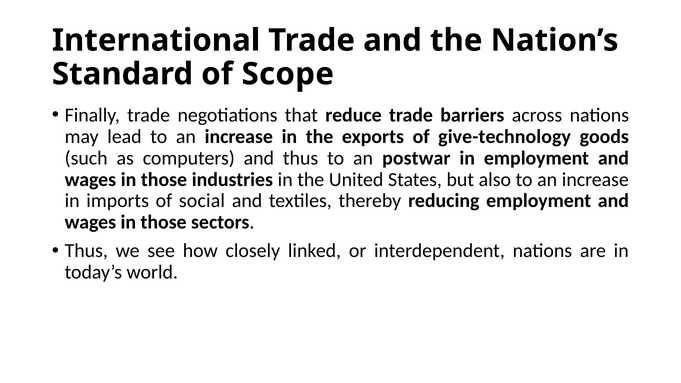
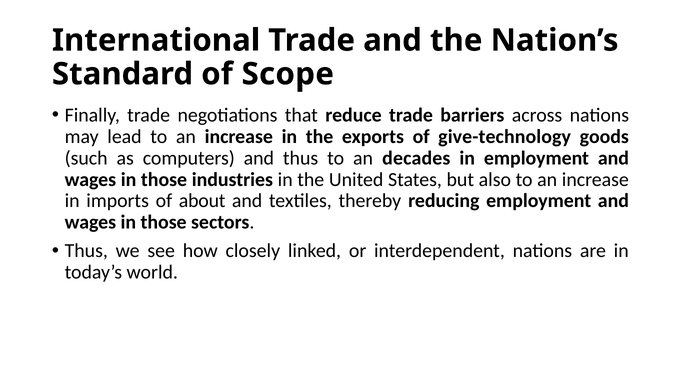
postwar: postwar -> decades
social: social -> about
